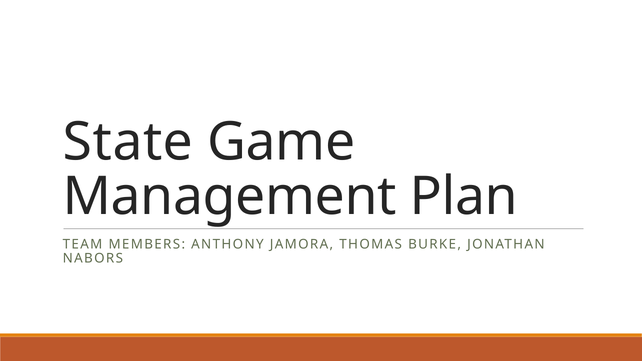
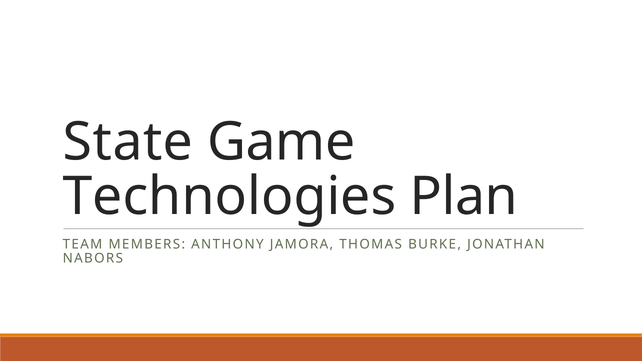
Management: Management -> Technologies
